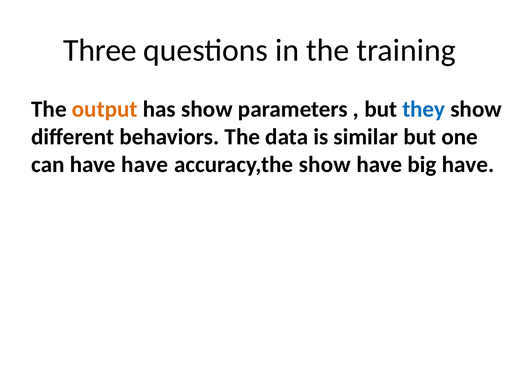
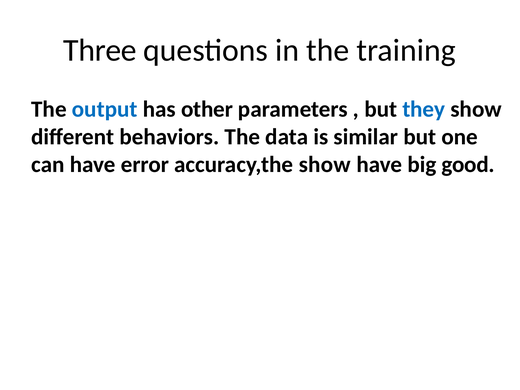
output colour: orange -> blue
has show: show -> other
have have: have -> error
big have: have -> good
